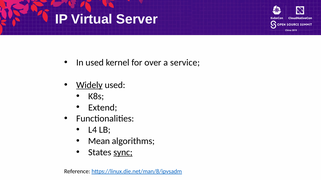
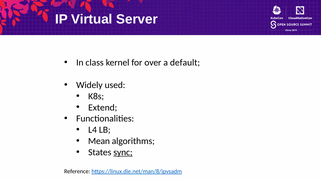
In used: used -> class
service: service -> default
Widely underline: present -> none
